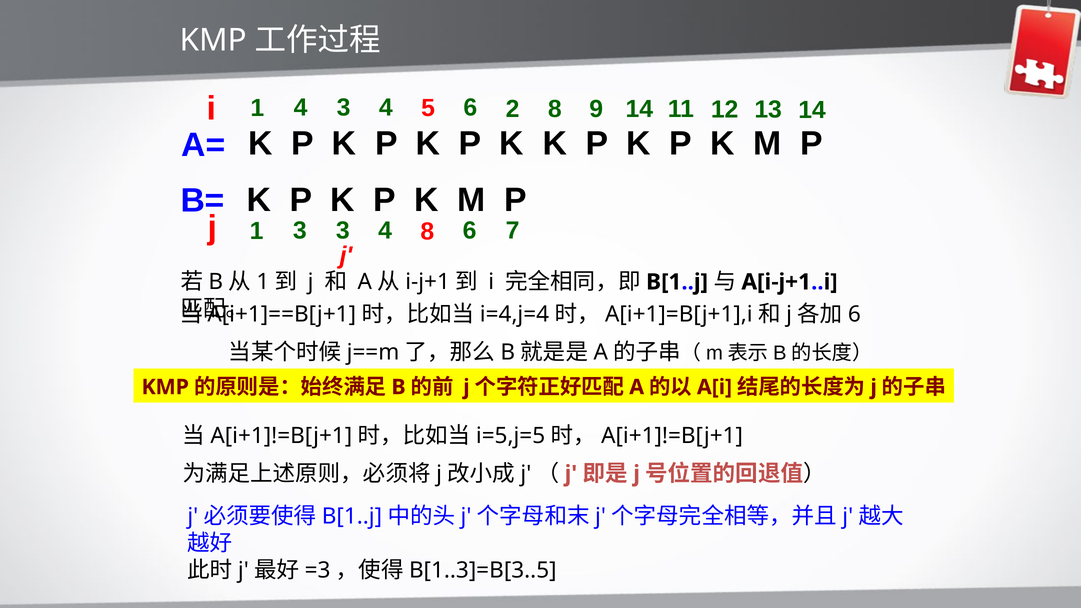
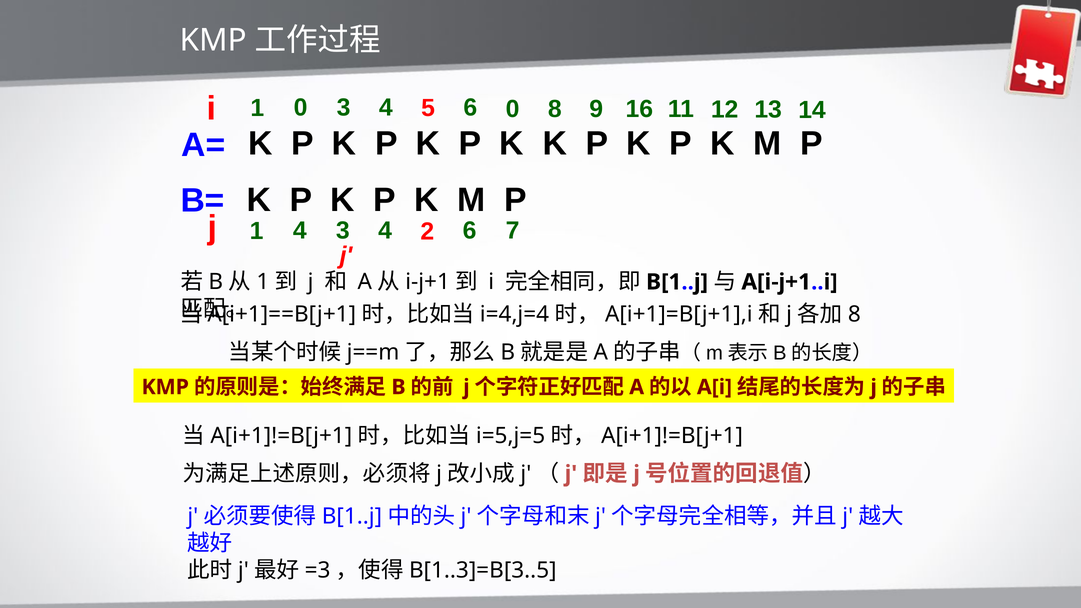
1 4: 4 -> 0
6 2: 2 -> 0
9 14: 14 -> 16
1 3: 3 -> 4
4 8: 8 -> 2
6 at (854, 314): 6 -> 8
